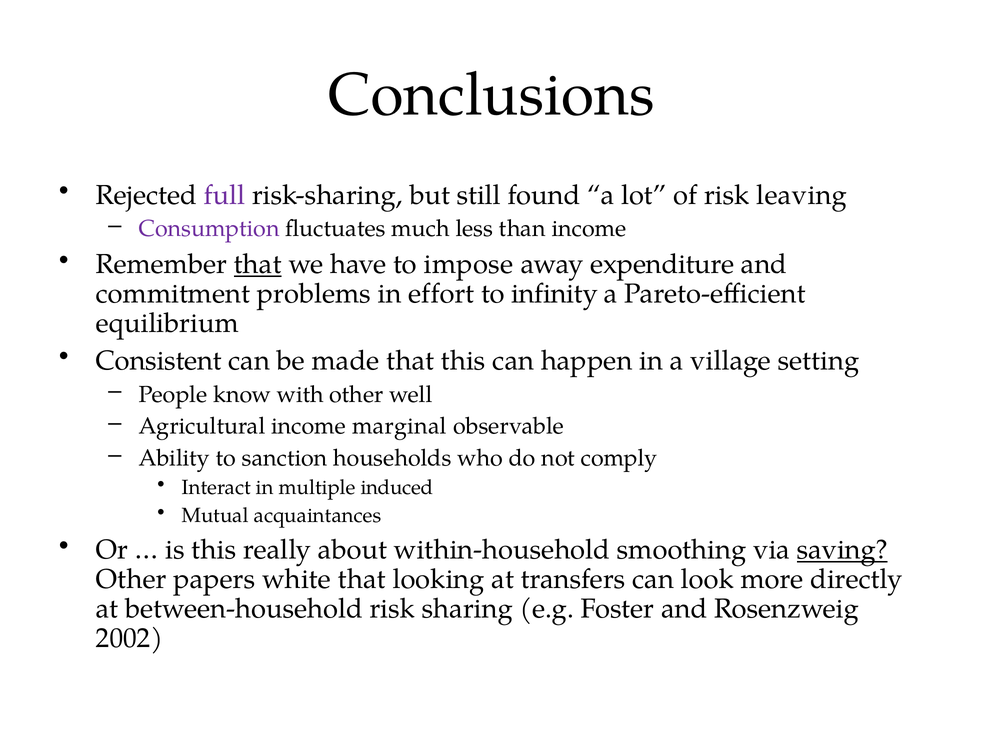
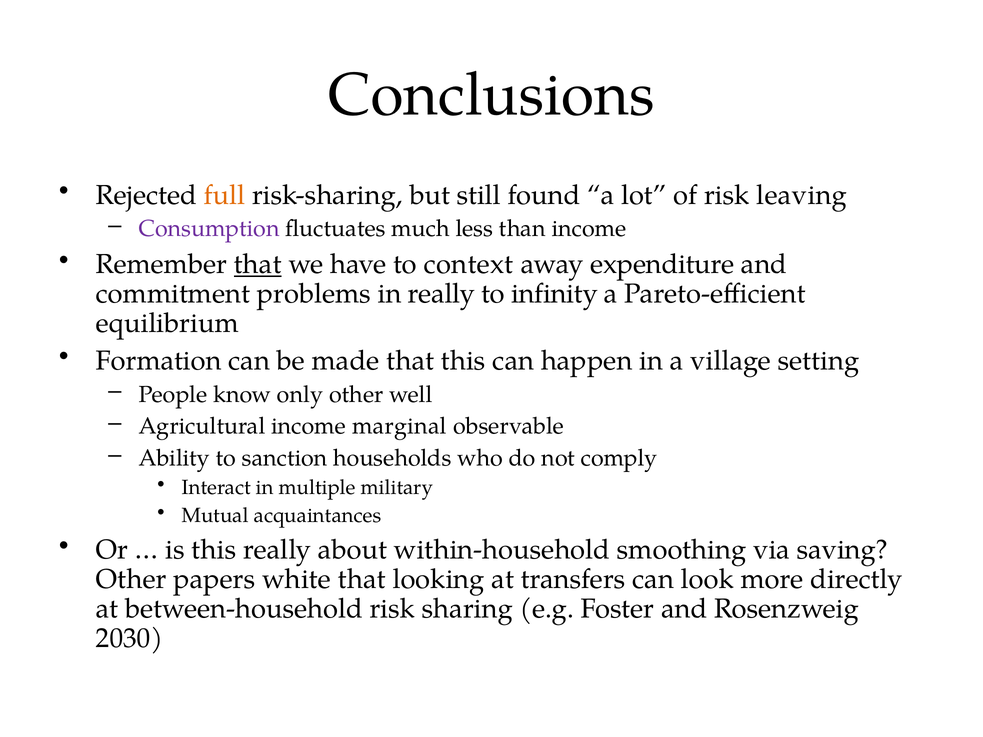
full colour: purple -> orange
impose: impose -> context
in effort: effort -> really
Consistent: Consistent -> Formation
with: with -> only
induced: induced -> military
saving underline: present -> none
2002: 2002 -> 2030
